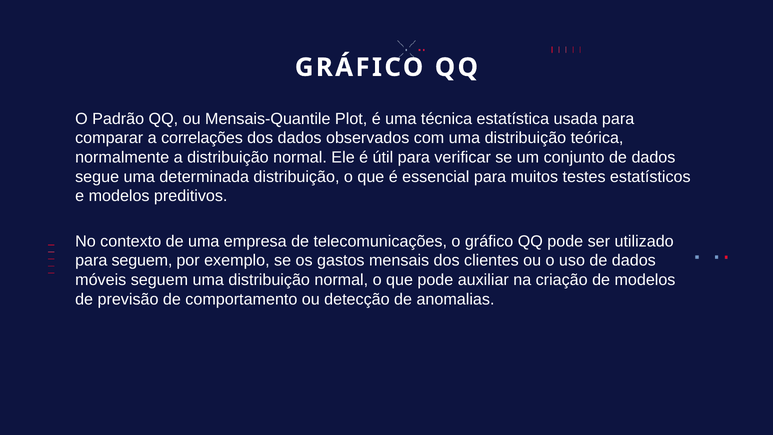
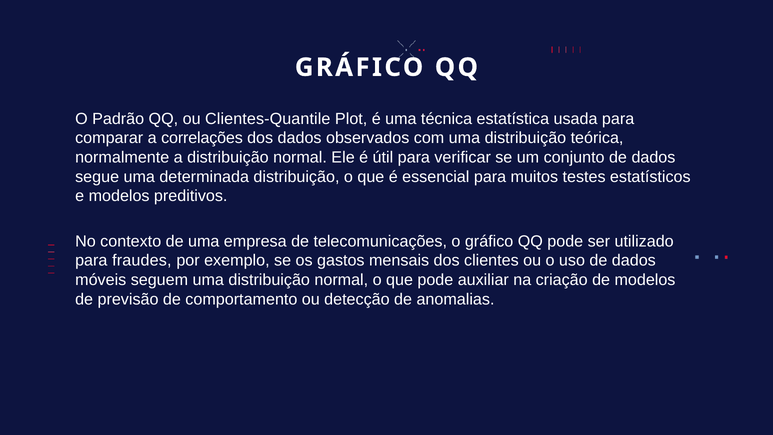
Mensais-Quantile: Mensais-Quantile -> Clientes-Quantile
para seguem: seguem -> fraudes
